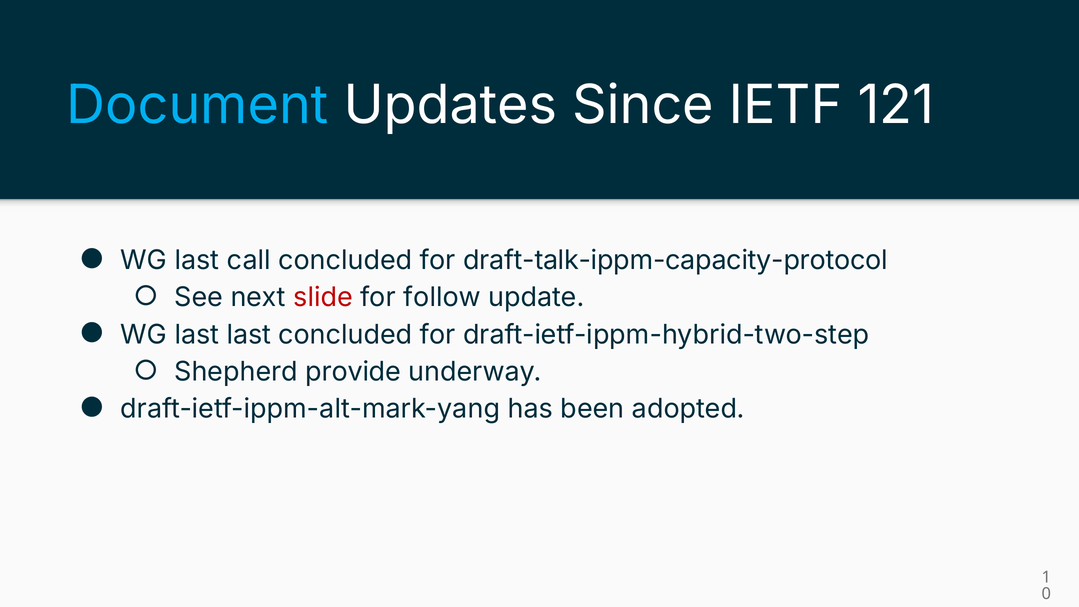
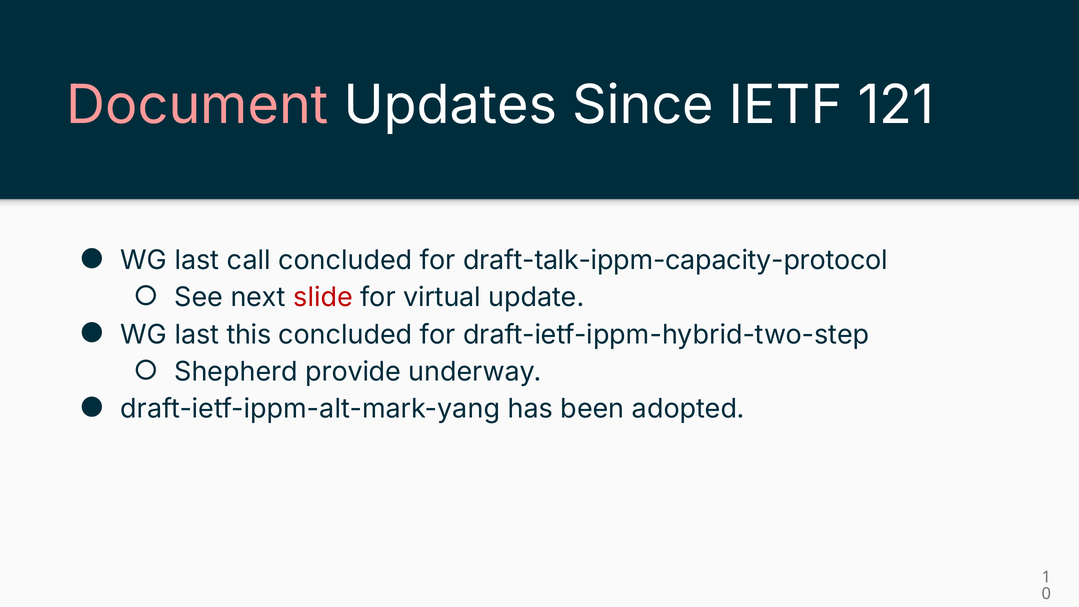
Document colour: light blue -> pink
follow: follow -> virtual
last last: last -> this
